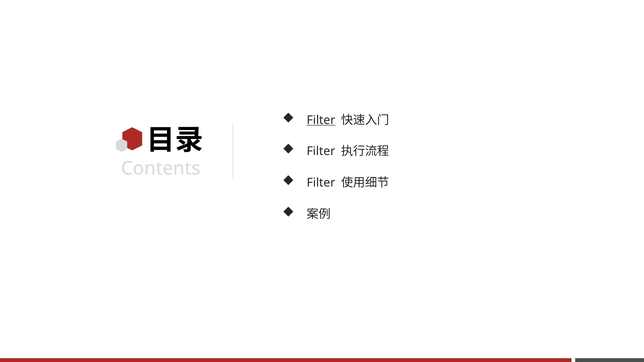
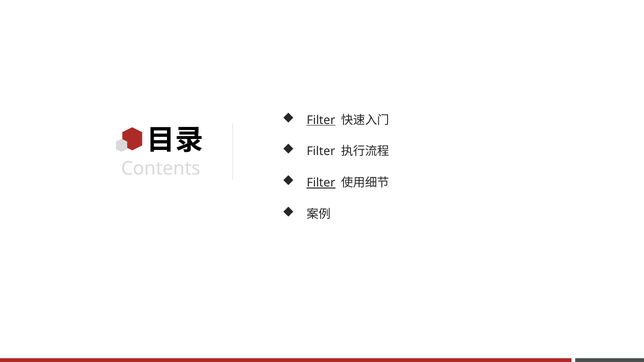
Filter at (321, 183) underline: none -> present
